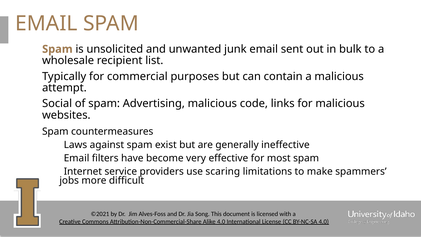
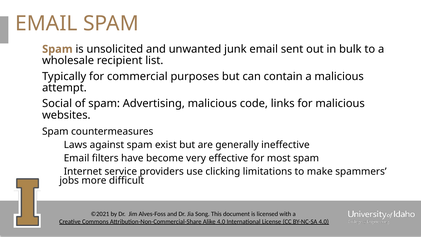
scaring: scaring -> clicking
